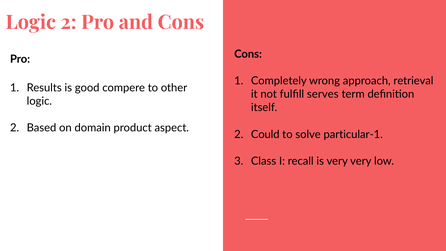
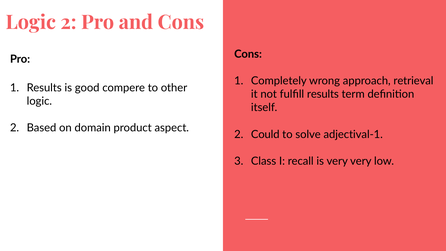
fulfill serves: serves -> results
particular-1: particular-1 -> adjectival-1
